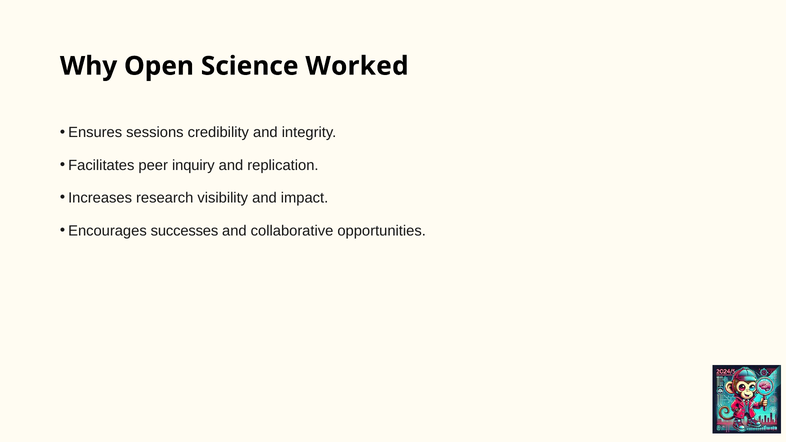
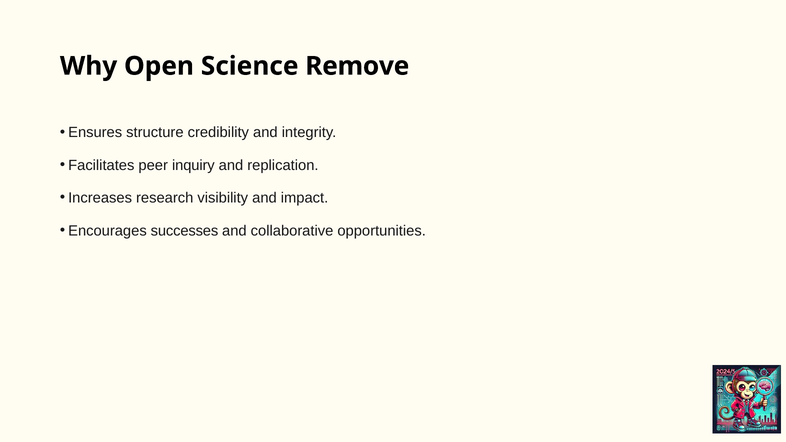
Worked: Worked -> Remove
sessions: sessions -> structure
